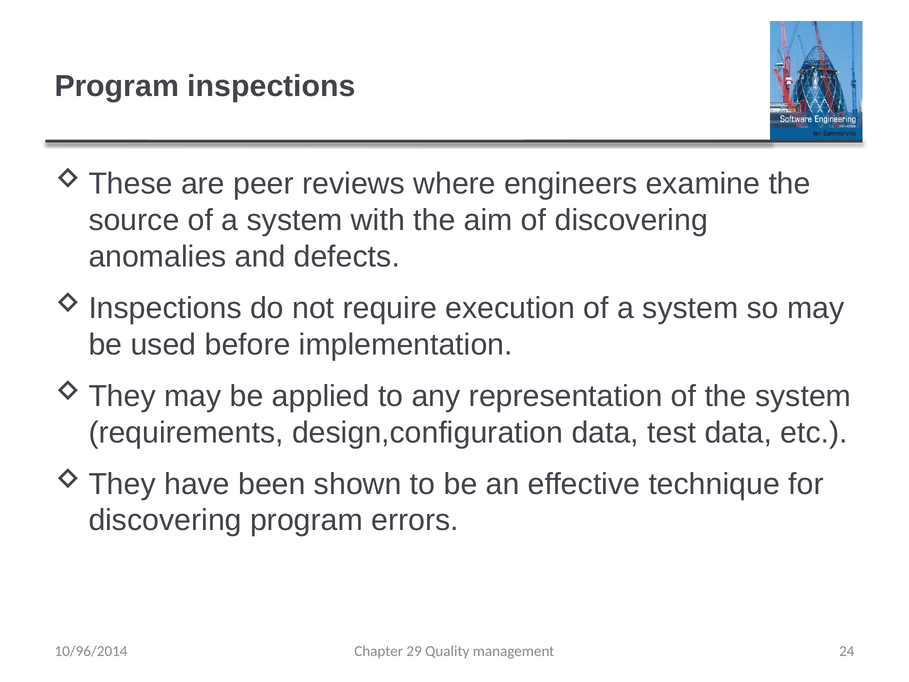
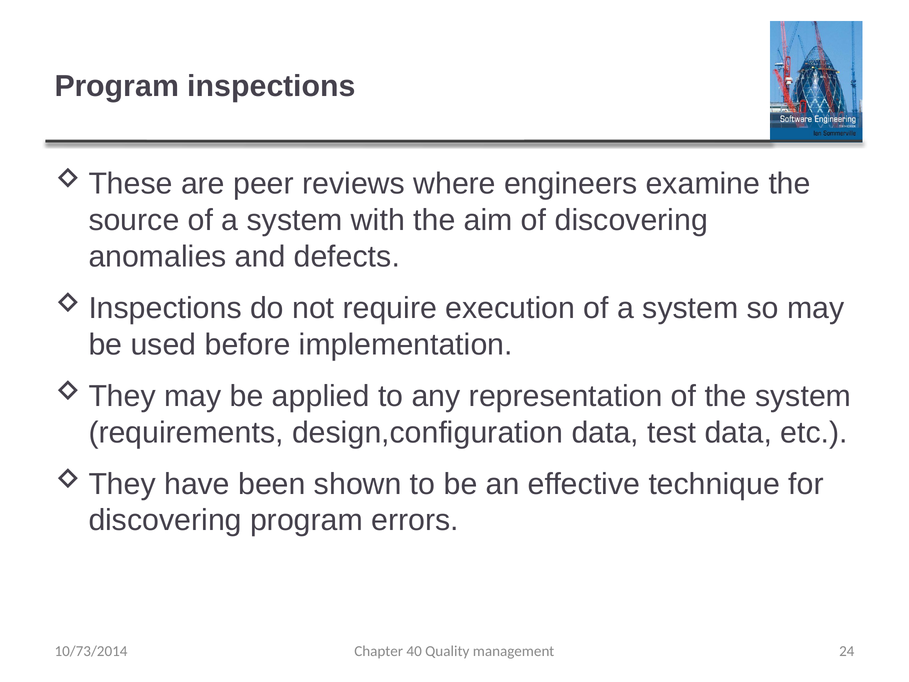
29: 29 -> 40
10/96/2014: 10/96/2014 -> 10/73/2014
